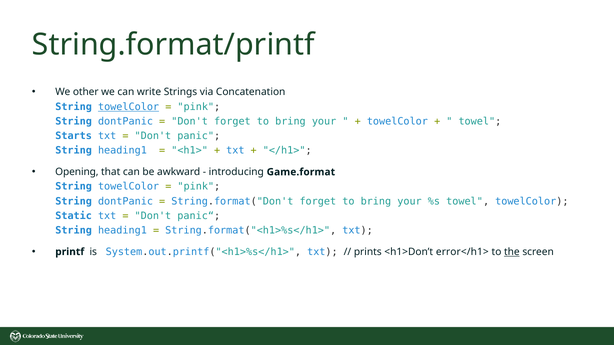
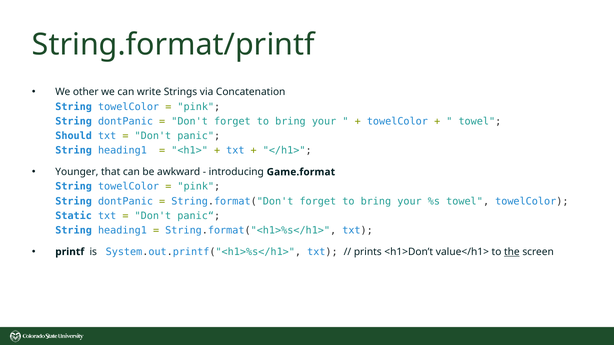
towelColor at (129, 107) underline: present -> none
Starts: Starts -> Should
Opening: Opening -> Younger
error</h1>: error</h1> -> value</h1>
